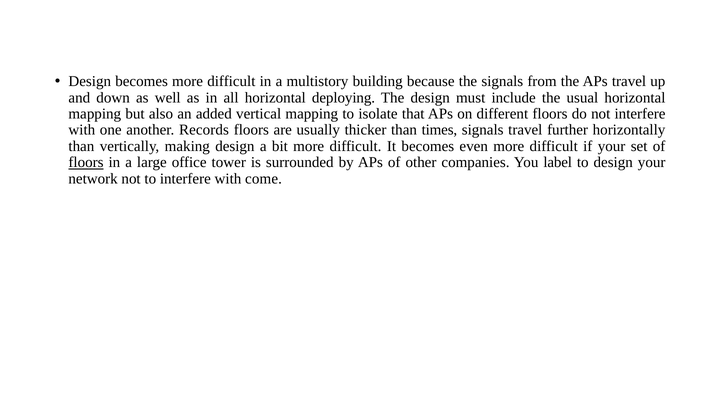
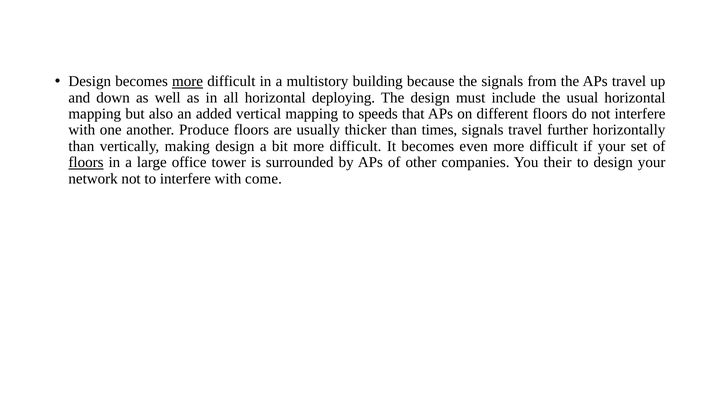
more at (188, 81) underline: none -> present
isolate: isolate -> speeds
Records: Records -> Produce
label: label -> their
